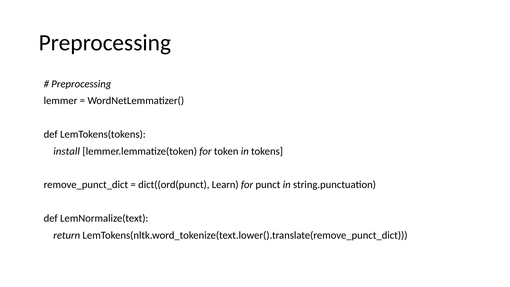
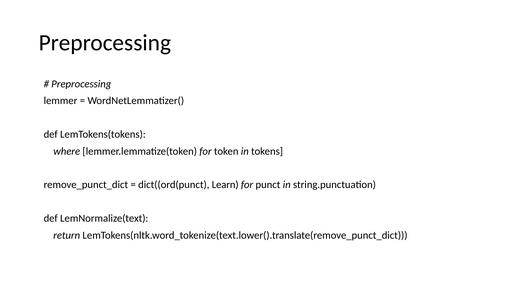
install: install -> where
